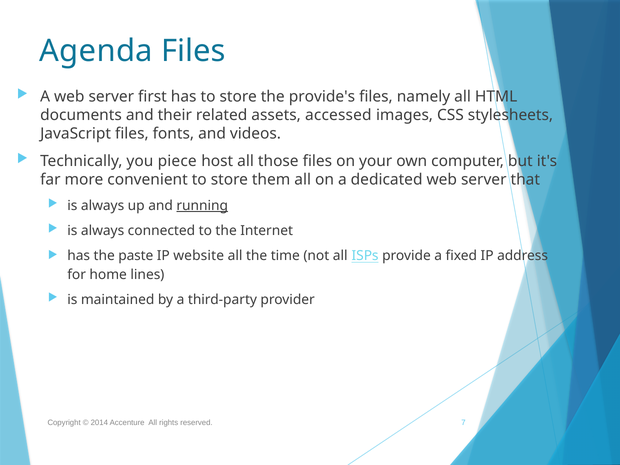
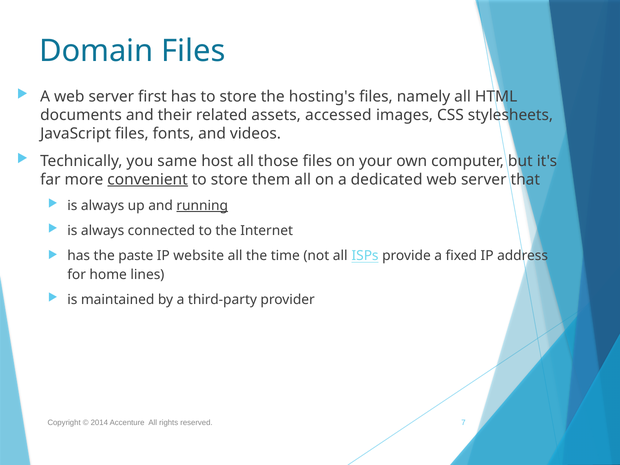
Agenda: Agenda -> Domain
provide's: provide's -> hosting's
piece: piece -> same
convenient underline: none -> present
